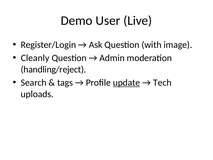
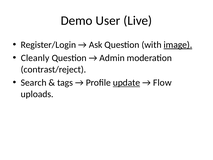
image underline: none -> present
handling/reject: handling/reject -> contrast/reject
Tech: Tech -> Flow
